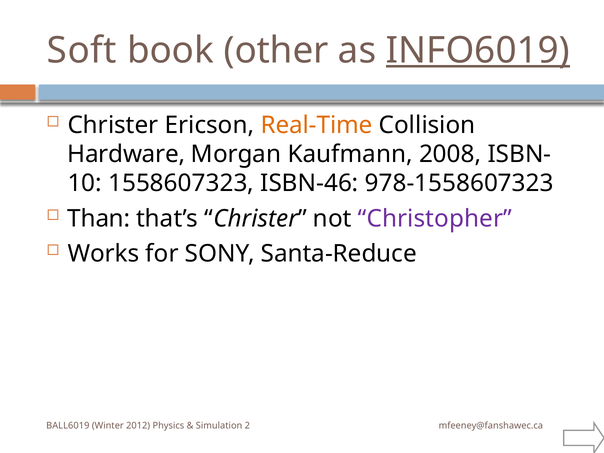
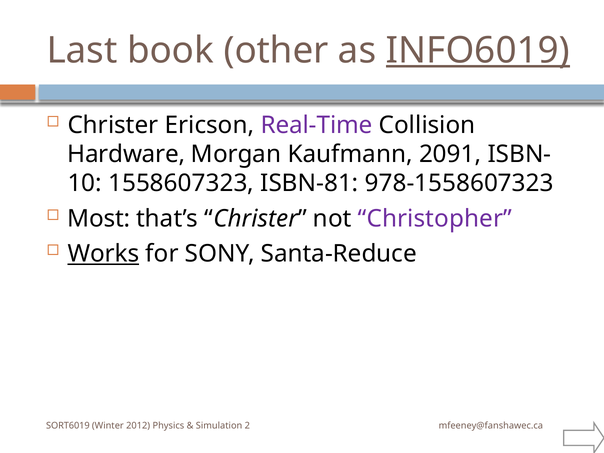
Soft: Soft -> Last
Real-Time colour: orange -> purple
2008: 2008 -> 2091
ISBN-46: ISBN-46 -> ISBN-81
Than: Than -> Most
Works underline: none -> present
BALL6019: BALL6019 -> SORT6019
